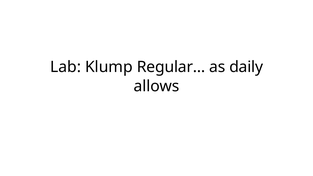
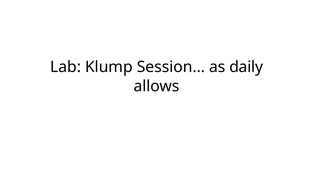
Regular…: Regular… -> Session…
